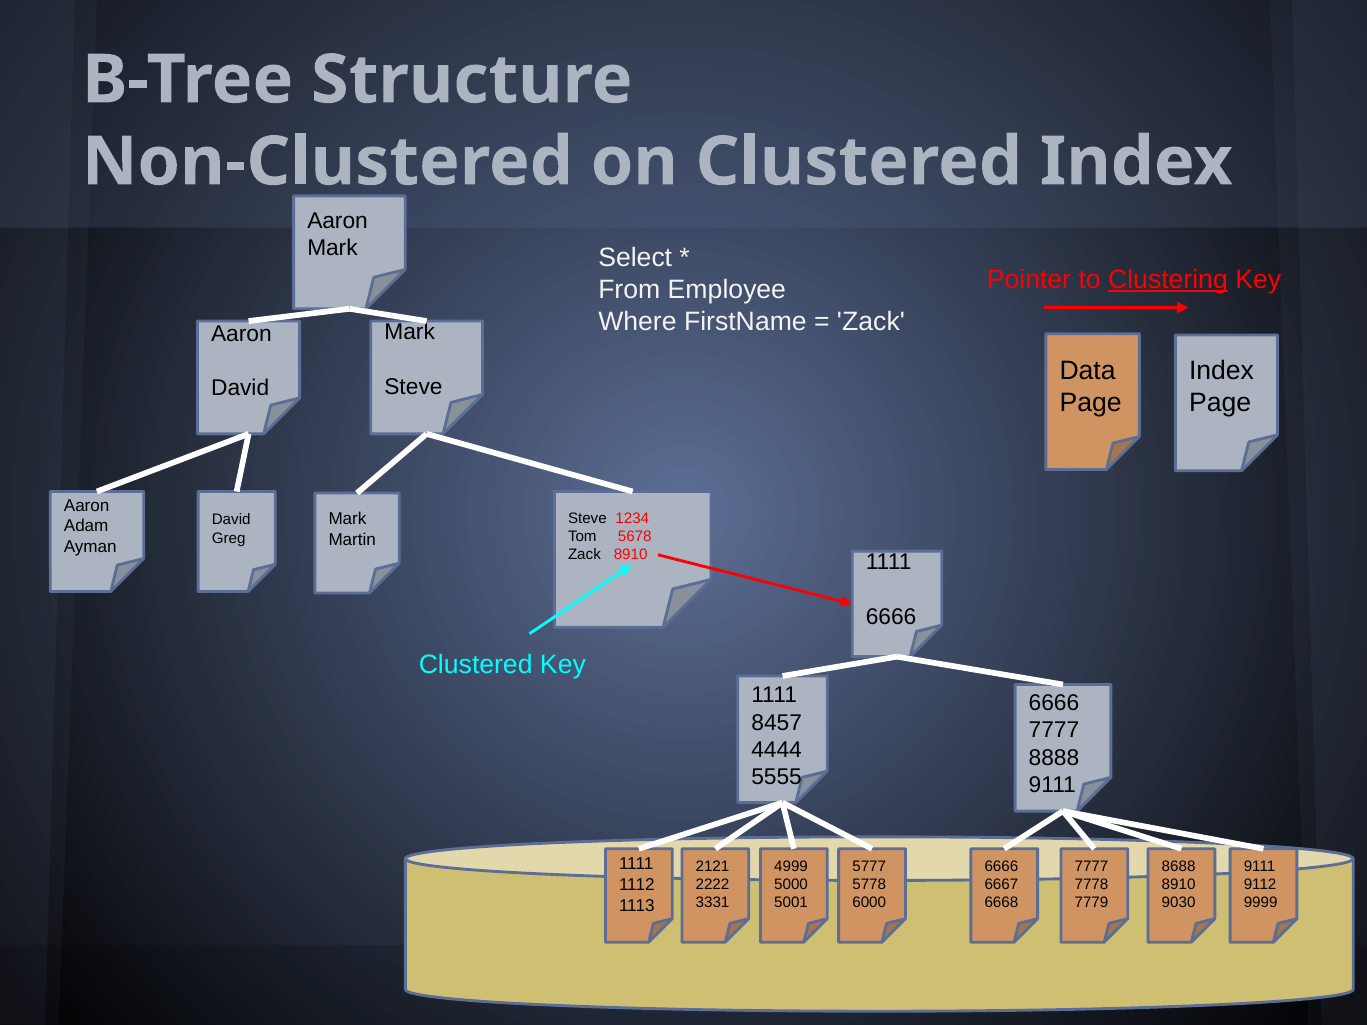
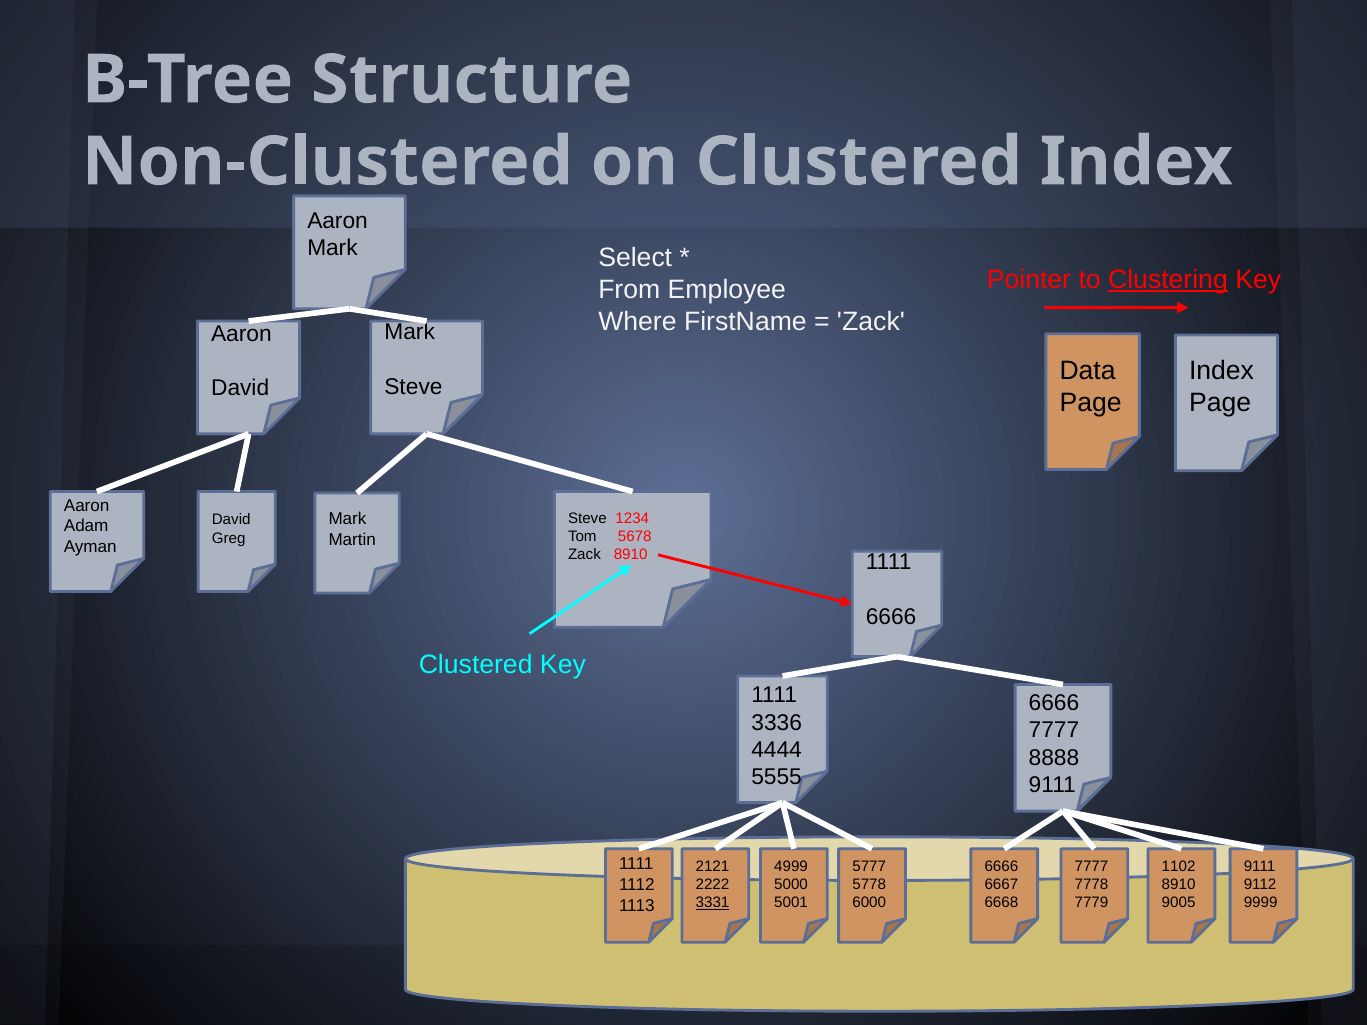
8457: 8457 -> 3336
8688: 8688 -> 1102
3331 underline: none -> present
9030: 9030 -> 9005
